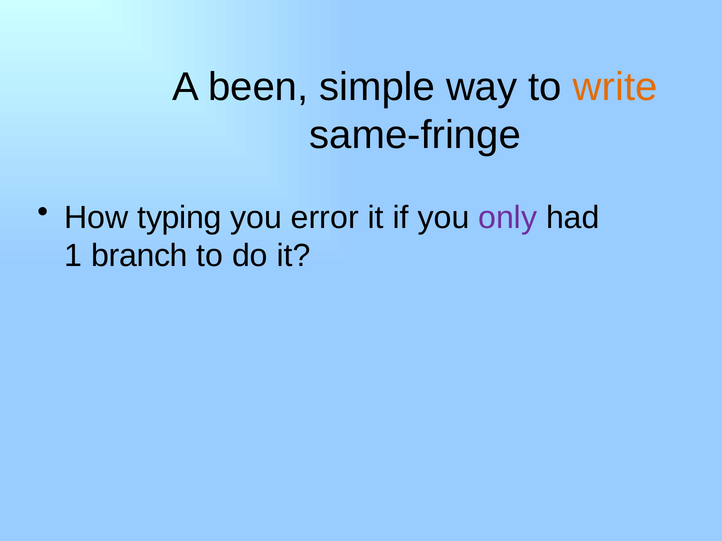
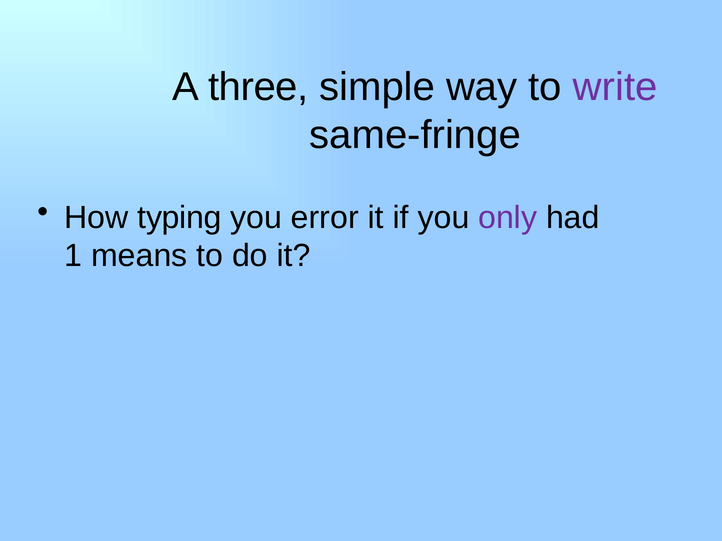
been: been -> three
write colour: orange -> purple
branch: branch -> means
